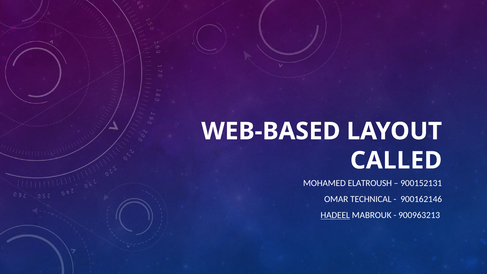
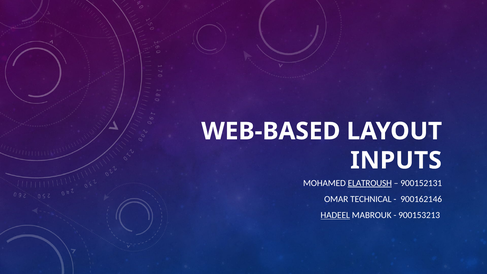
CALLED: CALLED -> INPUTS
ELATROUSH underline: none -> present
900963213: 900963213 -> 900153213
